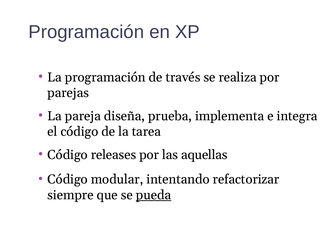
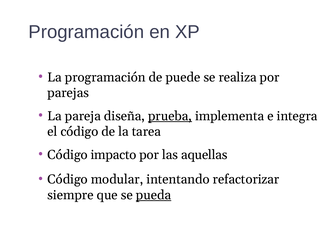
través: través -> puede
prueba underline: none -> present
releases: releases -> impacto
